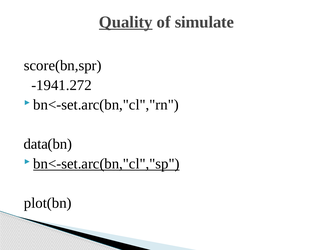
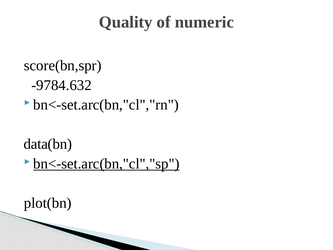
Quality underline: present -> none
simulate: simulate -> numeric
-1941.272: -1941.272 -> -9784.632
